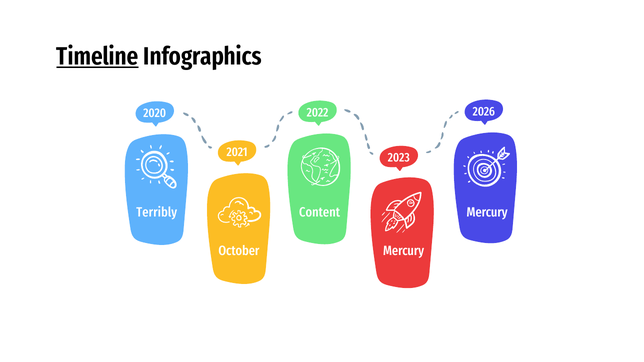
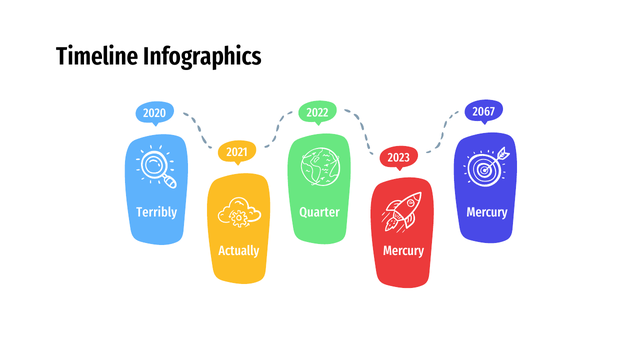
Timeline underline: present -> none
2026: 2026 -> 2067
Content: Content -> Quarter
October: October -> Actually
